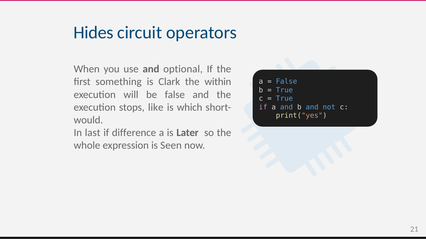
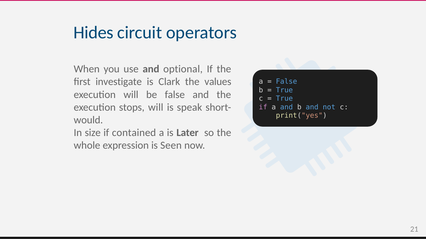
something: something -> investigate
within: within -> values
stops like: like -> will
which: which -> speak
last: last -> size
difference: difference -> contained
